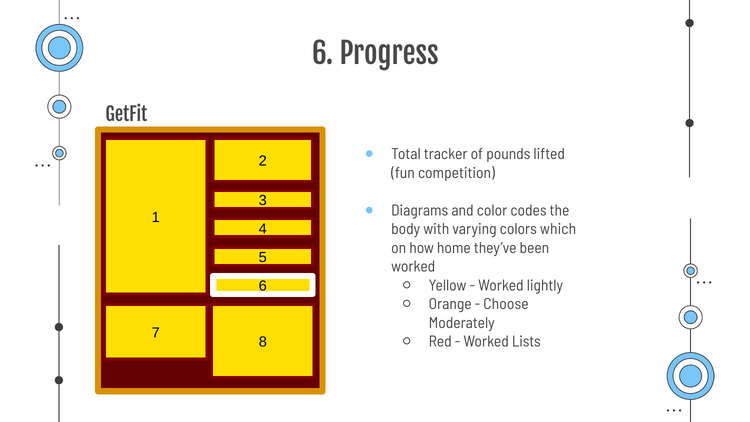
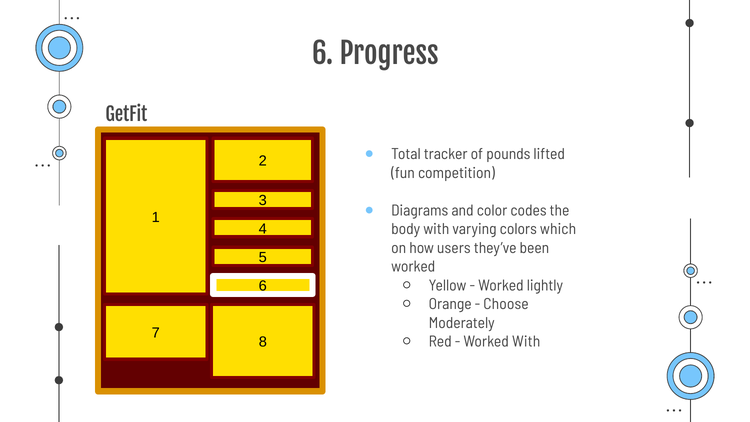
home: home -> users
Worked Lists: Lists -> With
